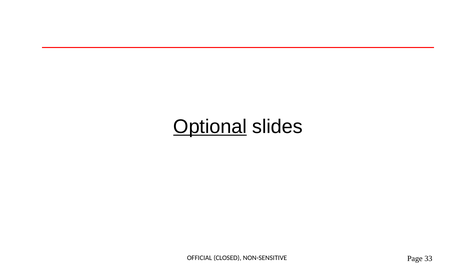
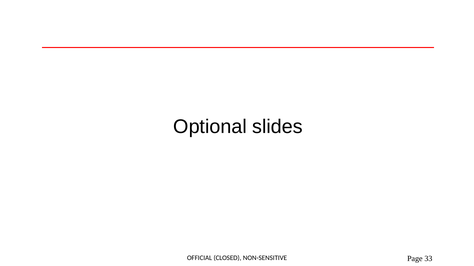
Optional underline: present -> none
